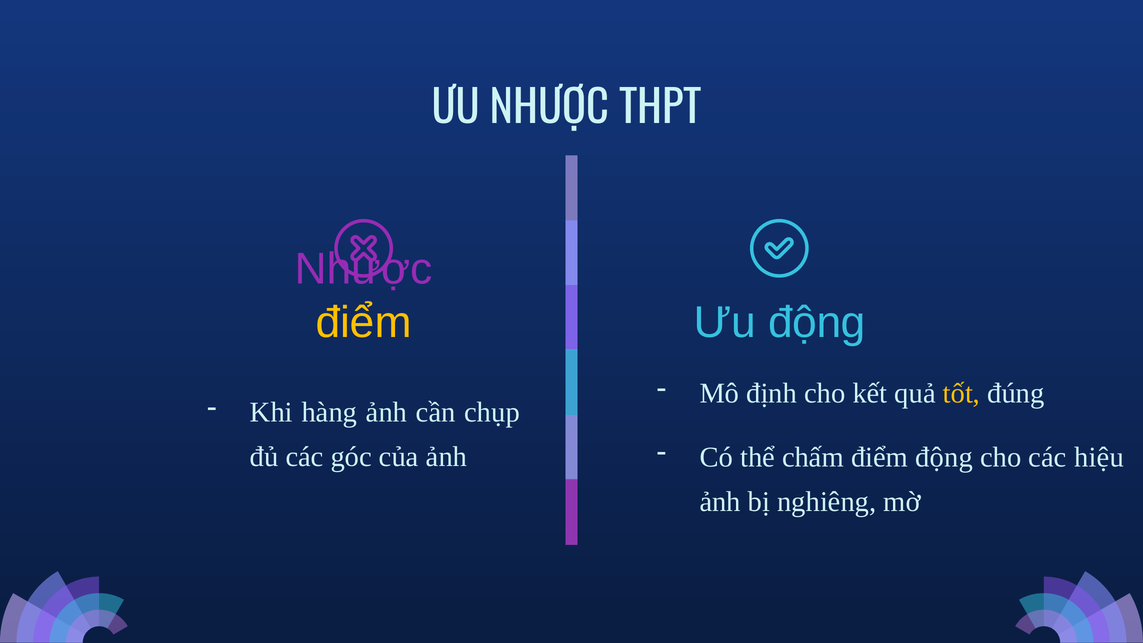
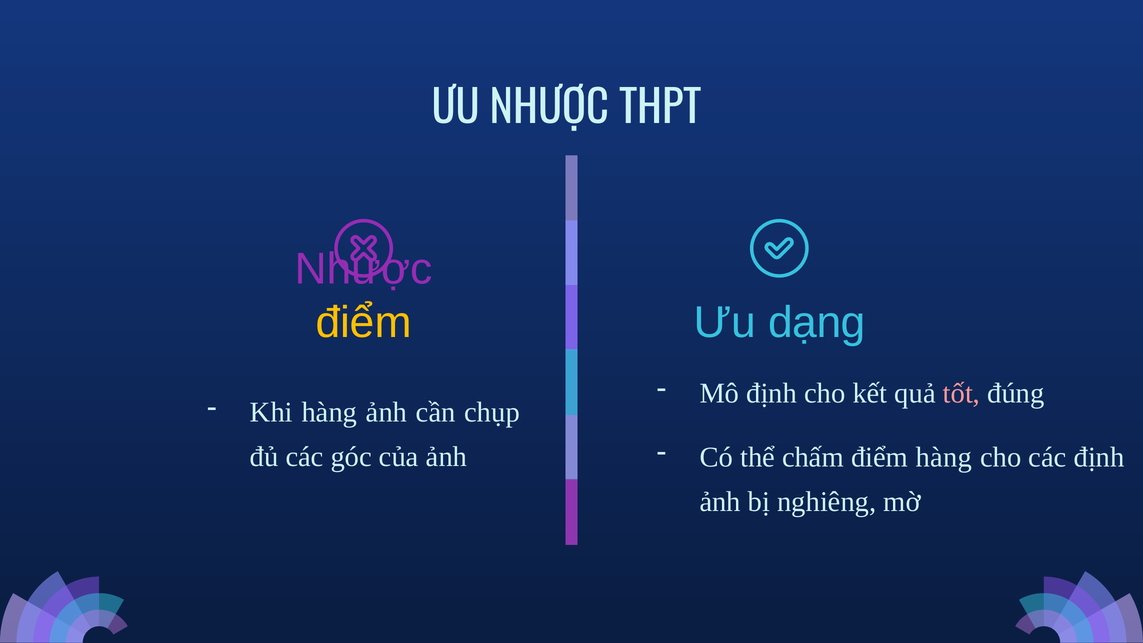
Ưu động: động -> dạng
tốt colour: yellow -> pink
điểm động: động -> hàng
các hiệu: hiệu -> định
